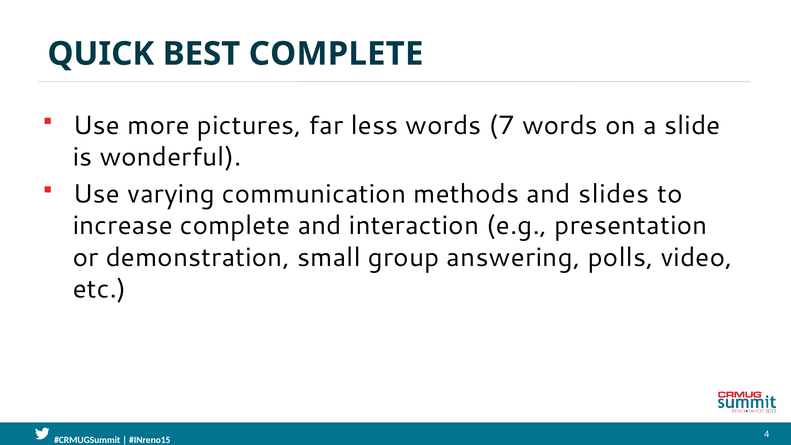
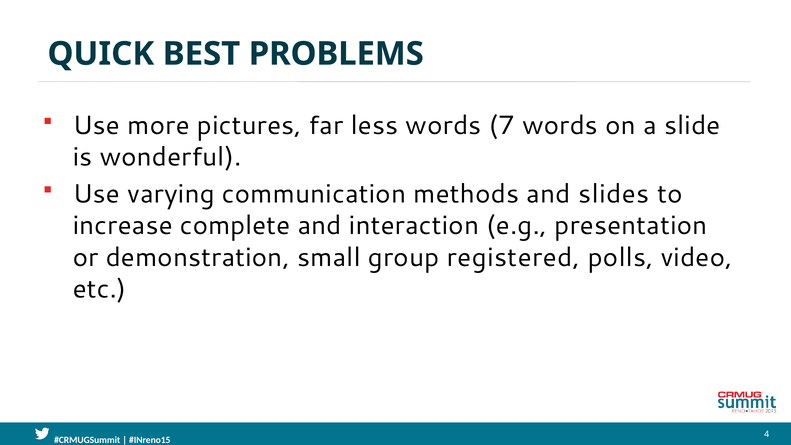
BEST COMPLETE: COMPLETE -> PROBLEMS
answering: answering -> registered
